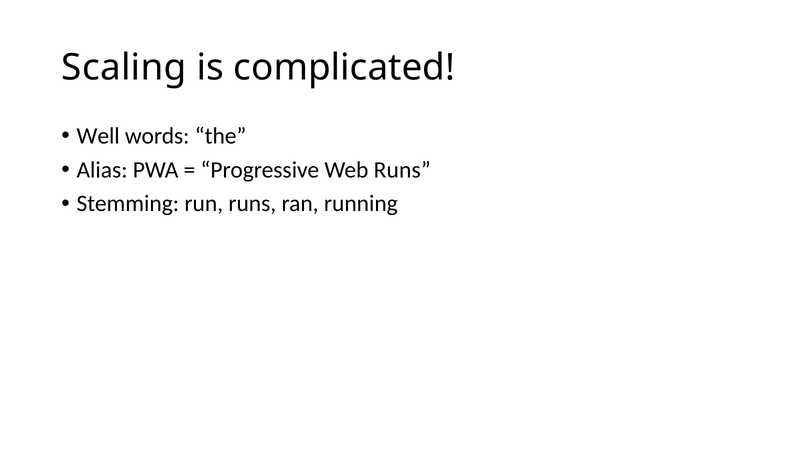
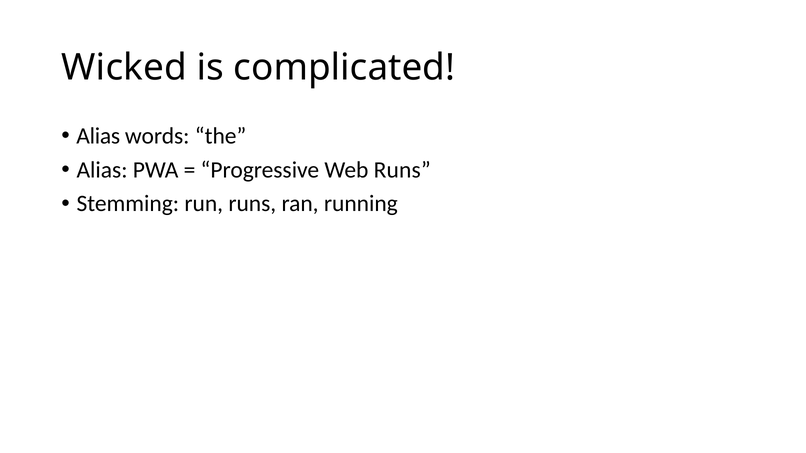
Scaling: Scaling -> Wicked
Well at (98, 136): Well -> Alias
